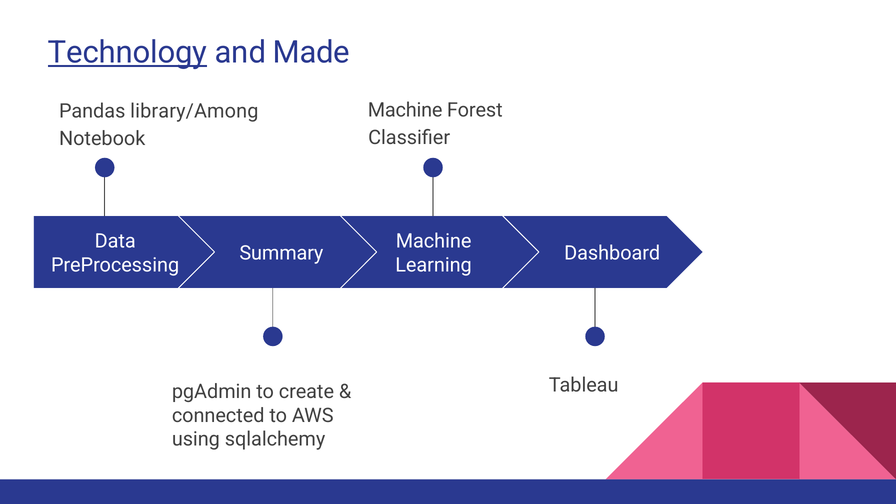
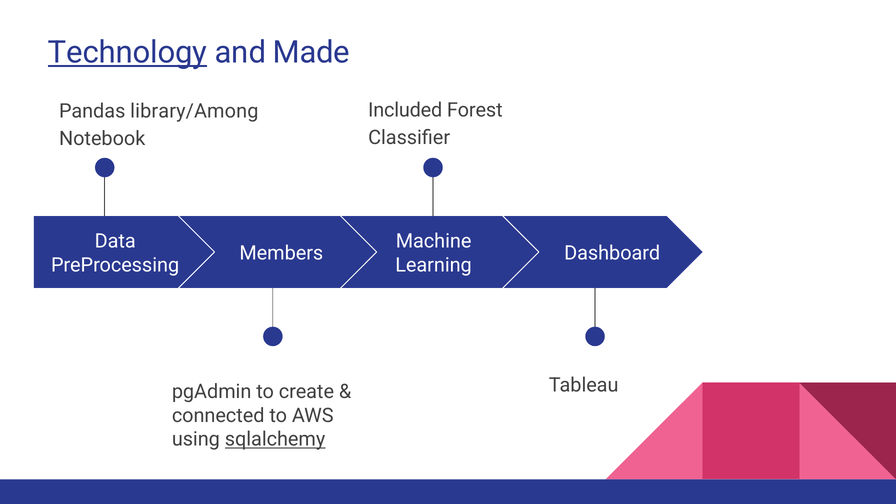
Machine at (405, 110): Machine -> Included
Summary: Summary -> Members
sqlalchemy underline: none -> present
